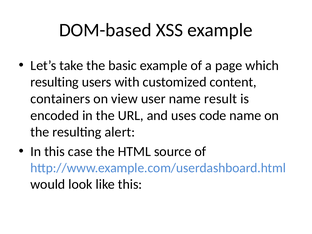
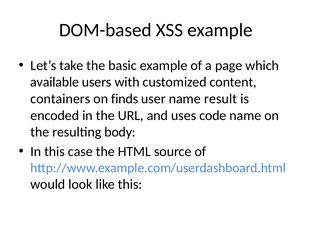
resulting at (55, 82): resulting -> available
view: view -> finds
alert: alert -> body
